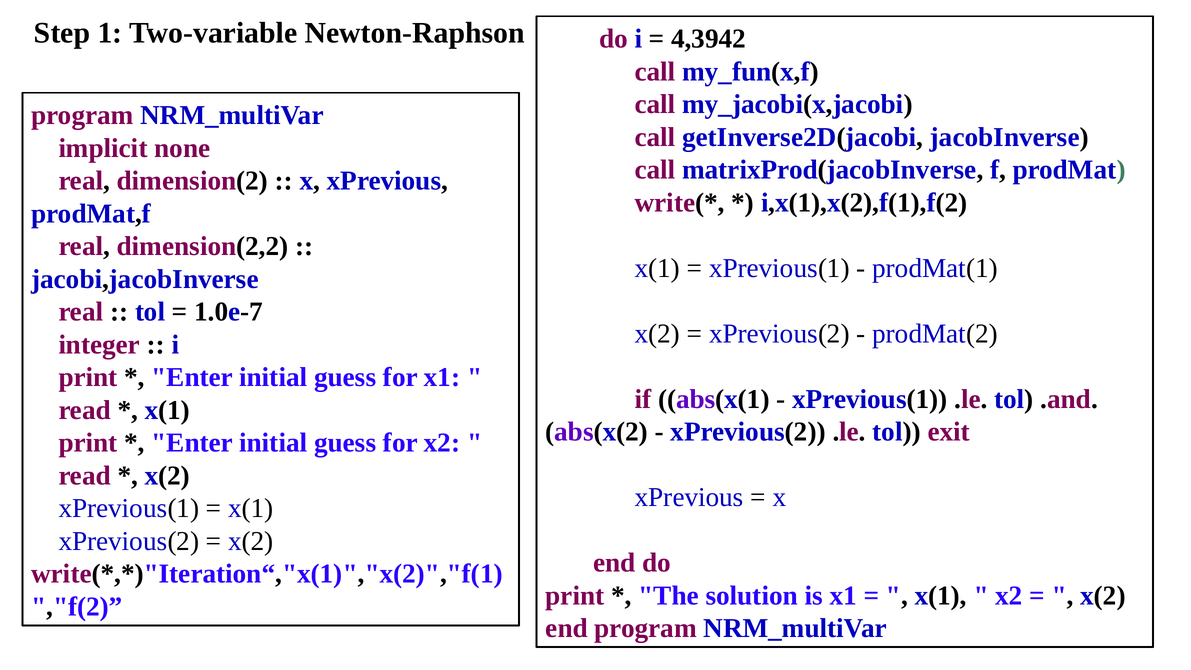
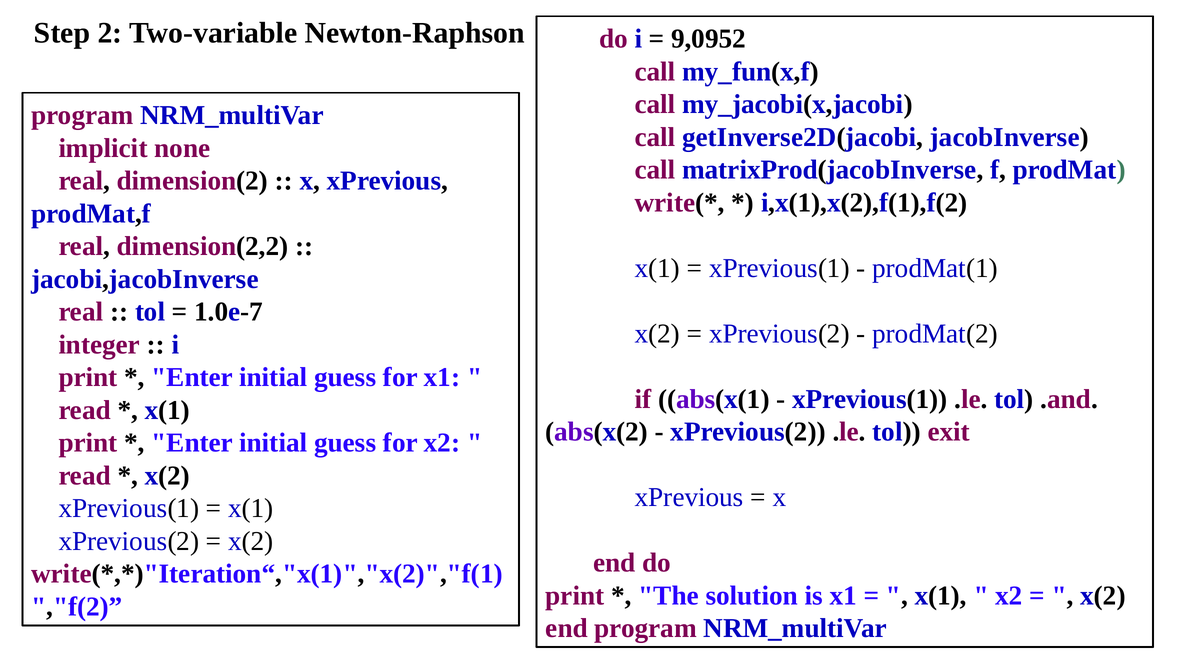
1: 1 -> 2
4,3942: 4,3942 -> 9,0952
